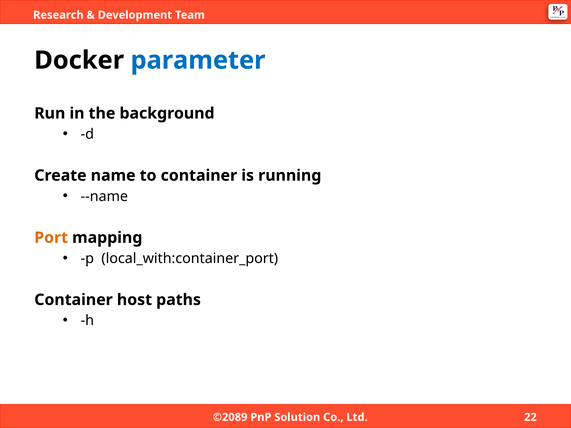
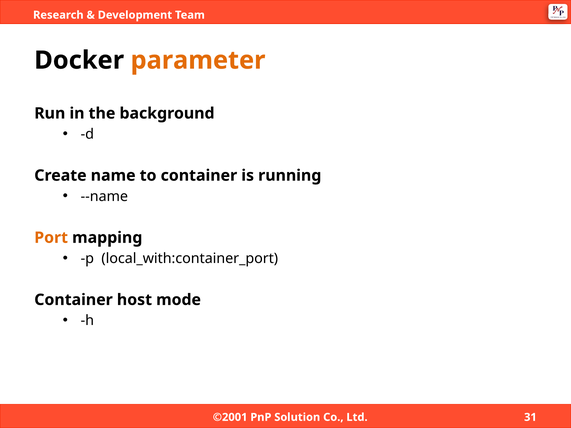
parameter colour: blue -> orange
paths: paths -> mode
©2089: ©2089 -> ©2001
22: 22 -> 31
